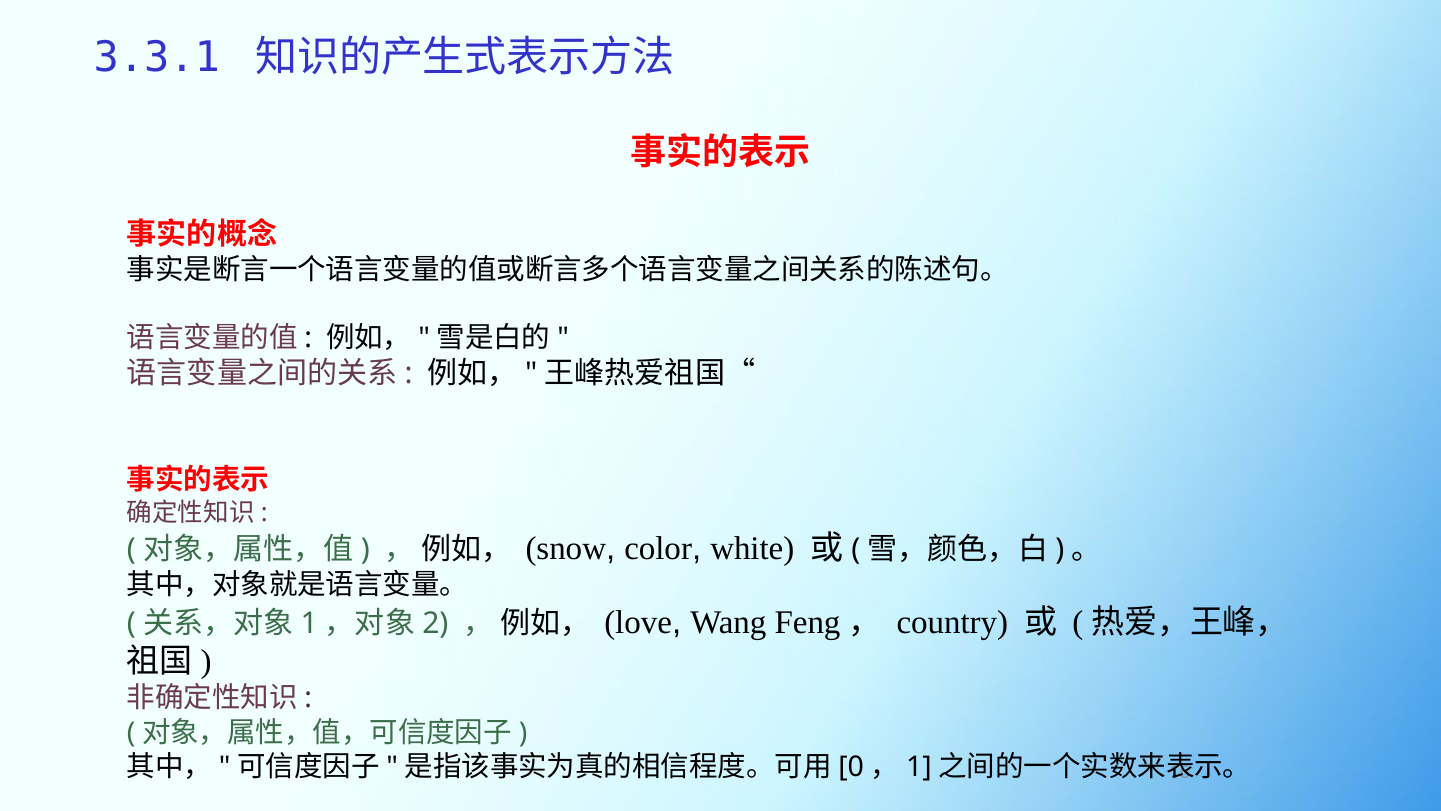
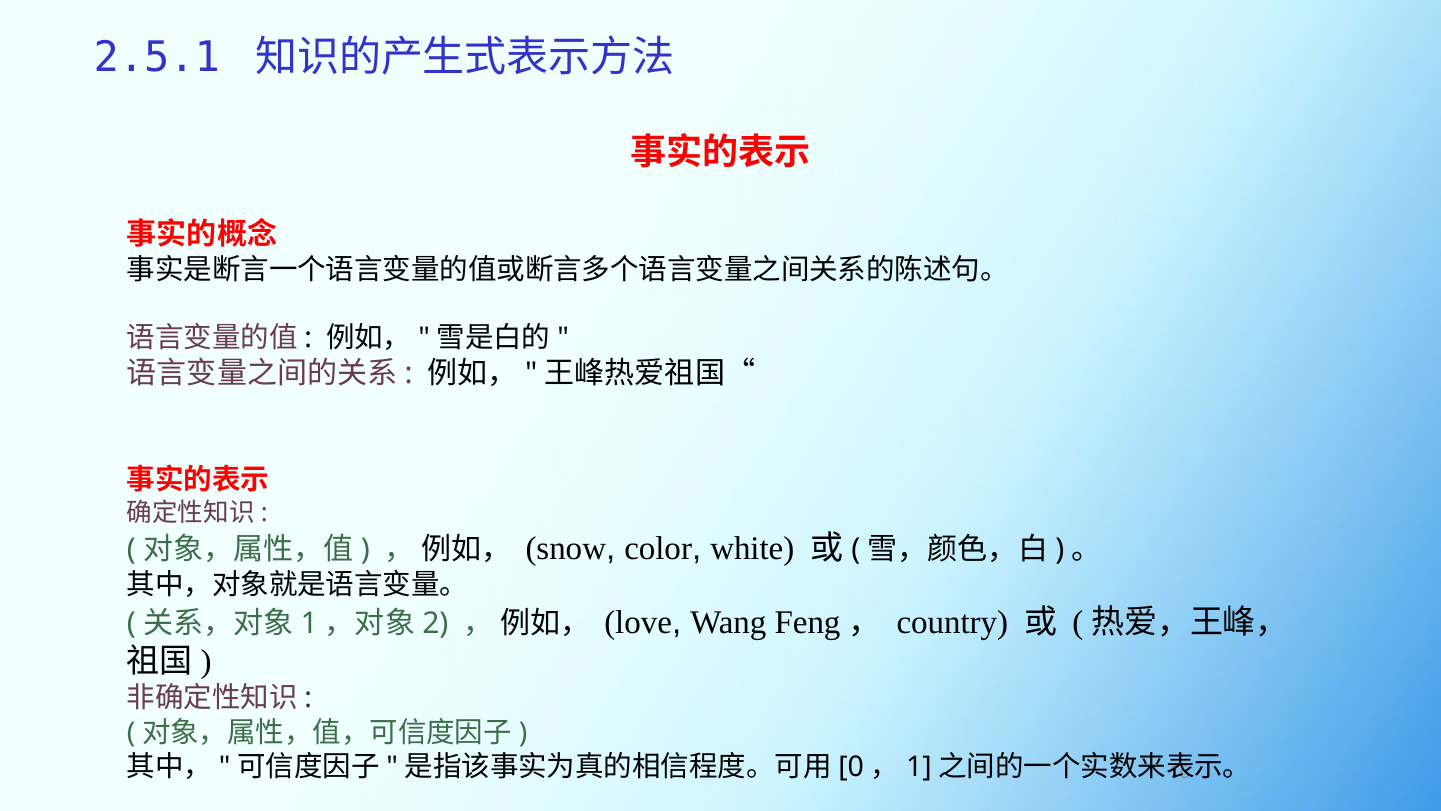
3.3.1: 3.3.1 -> 2.5.1
